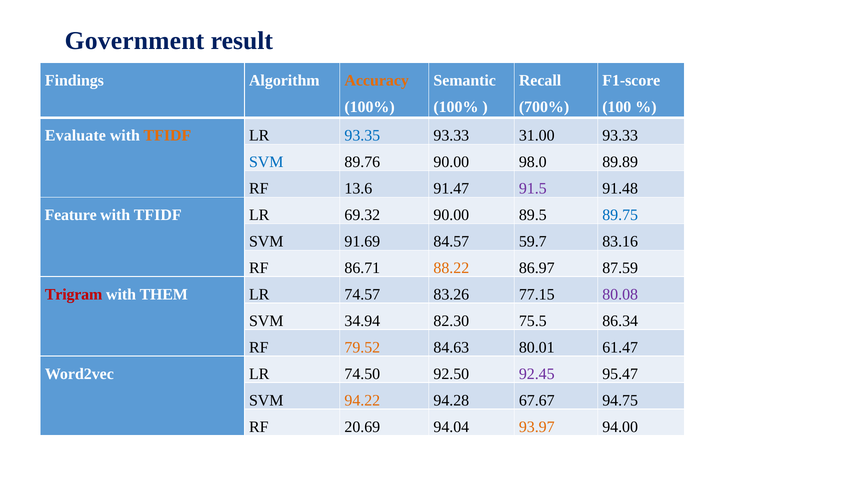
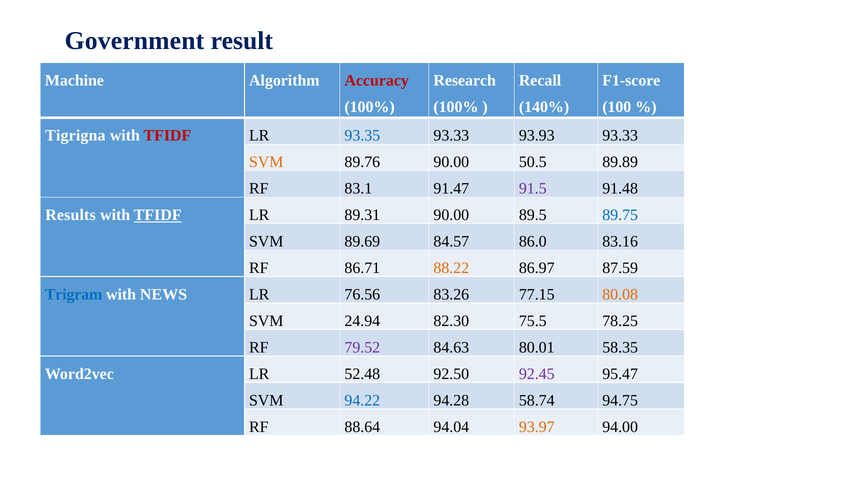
Findings: Findings -> Machine
Accuracy colour: orange -> red
Semantic: Semantic -> Research
700%: 700% -> 140%
Evaluate: Evaluate -> Tigrigna
TFIDF at (167, 135) colour: orange -> red
31.00: 31.00 -> 93.93
SVM at (266, 162) colour: blue -> orange
98.0: 98.0 -> 50.5
13.6: 13.6 -> 83.1
Feature: Feature -> Results
TFIDF at (158, 215) underline: none -> present
69.32: 69.32 -> 89.31
91.69: 91.69 -> 89.69
59.7: 59.7 -> 86.0
Trigram colour: red -> blue
THEM: THEM -> NEWS
74.57: 74.57 -> 76.56
80.08 colour: purple -> orange
34.94: 34.94 -> 24.94
86.34: 86.34 -> 78.25
79.52 colour: orange -> purple
61.47: 61.47 -> 58.35
74.50: 74.50 -> 52.48
94.22 colour: orange -> blue
67.67: 67.67 -> 58.74
20.69: 20.69 -> 88.64
